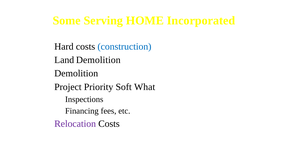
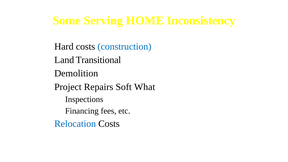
Incorporated: Incorporated -> Inconsistency
Land Demolition: Demolition -> Transitional
Priority: Priority -> Repairs
Relocation colour: purple -> blue
